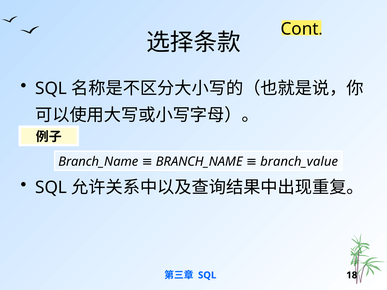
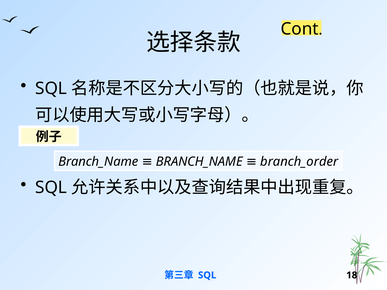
branch_value: branch_value -> branch_order
